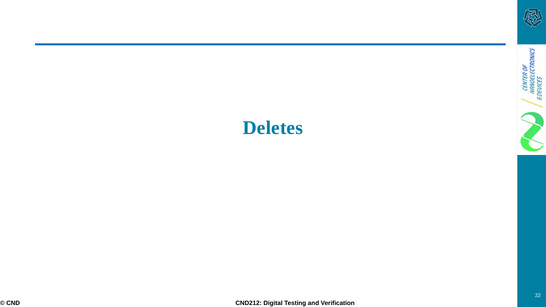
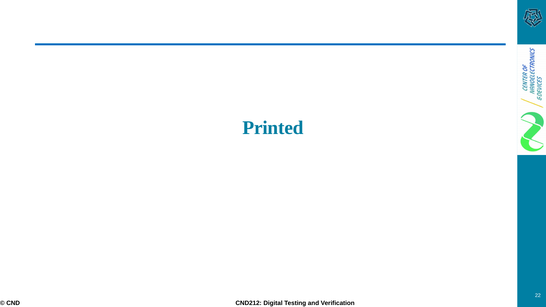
Deletes: Deletes -> Printed
